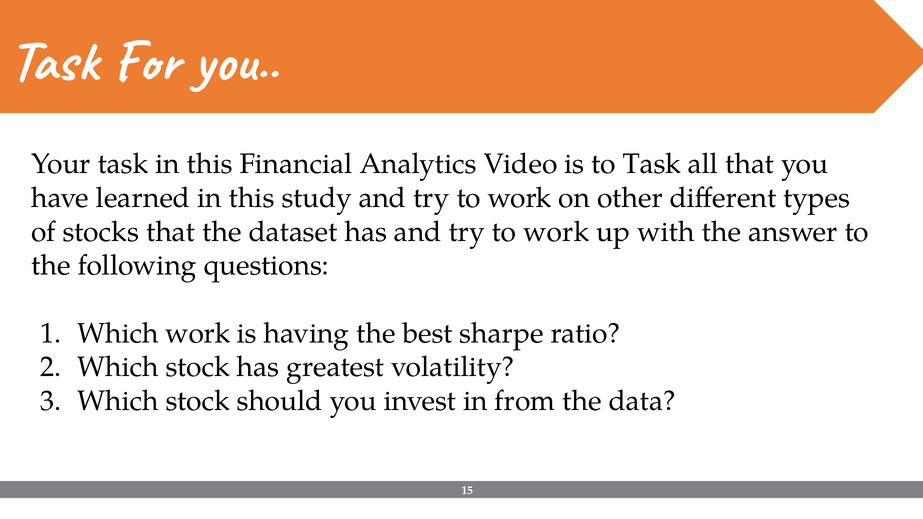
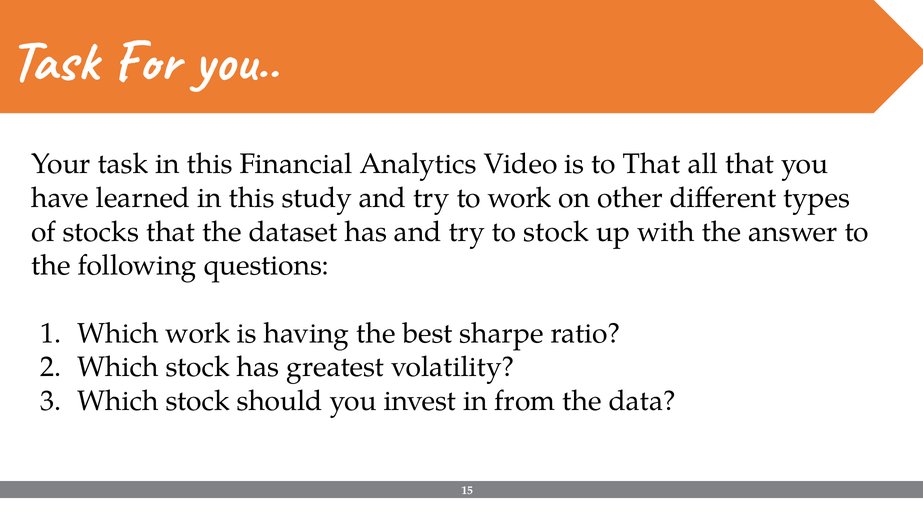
to Task: Task -> That
work at (556, 232): work -> stock
